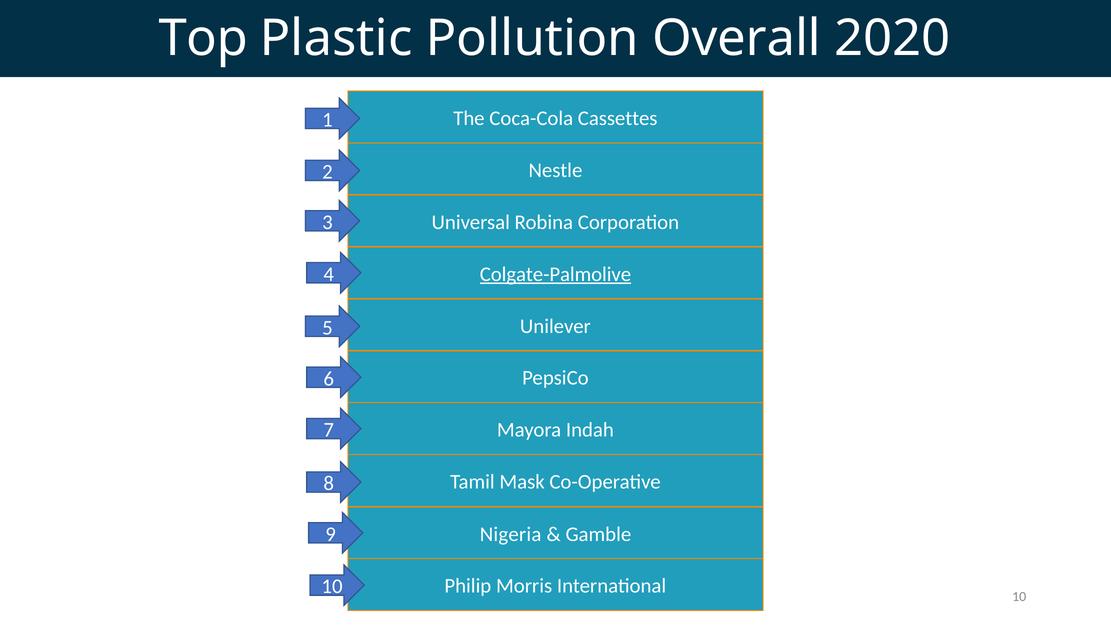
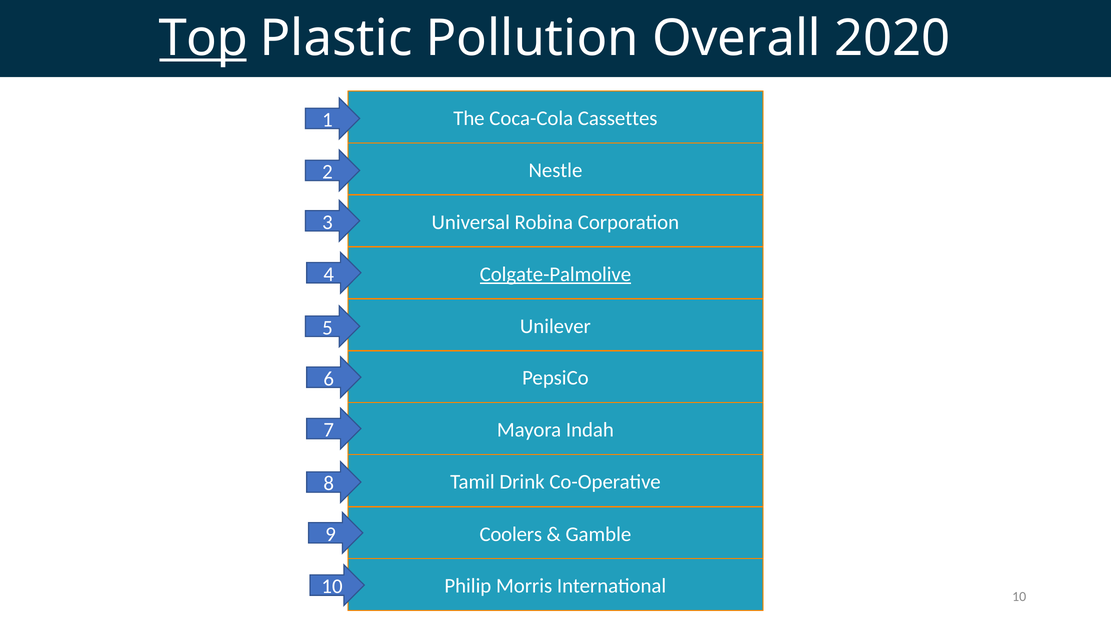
Top underline: none -> present
Mask: Mask -> Drink
Nigeria: Nigeria -> Coolers
